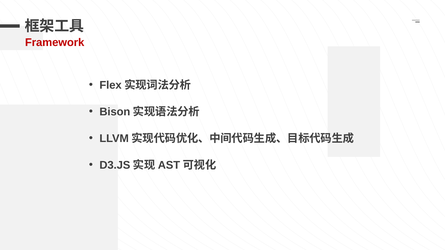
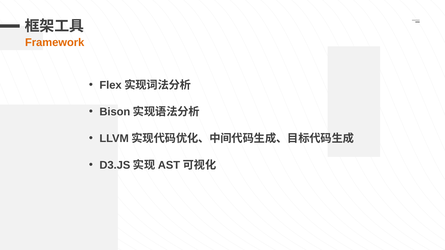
Framework colour: red -> orange
